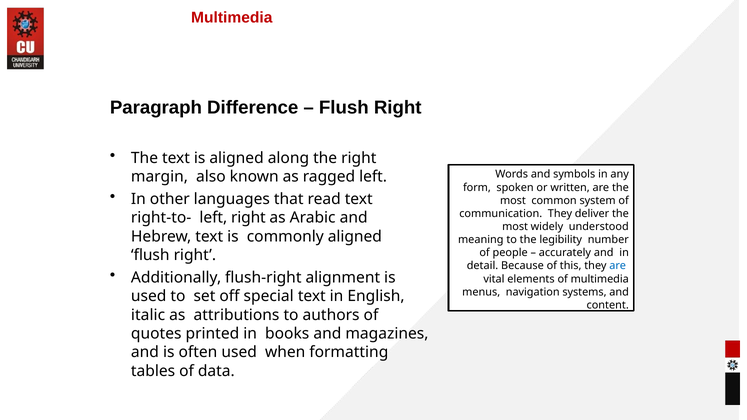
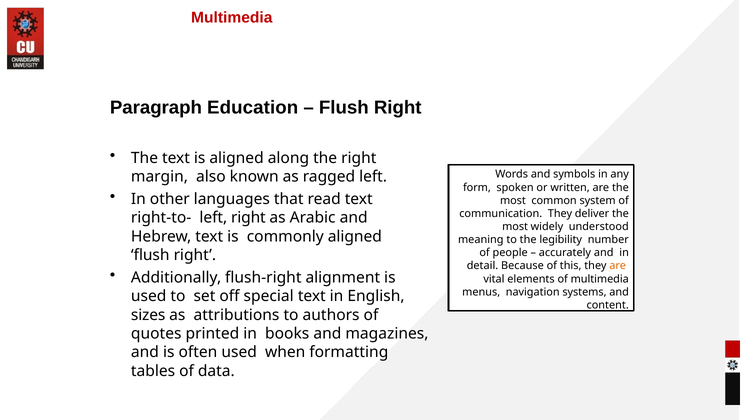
Difference: Difference -> Education
are at (618, 266) colour: blue -> orange
italic: italic -> sizes
